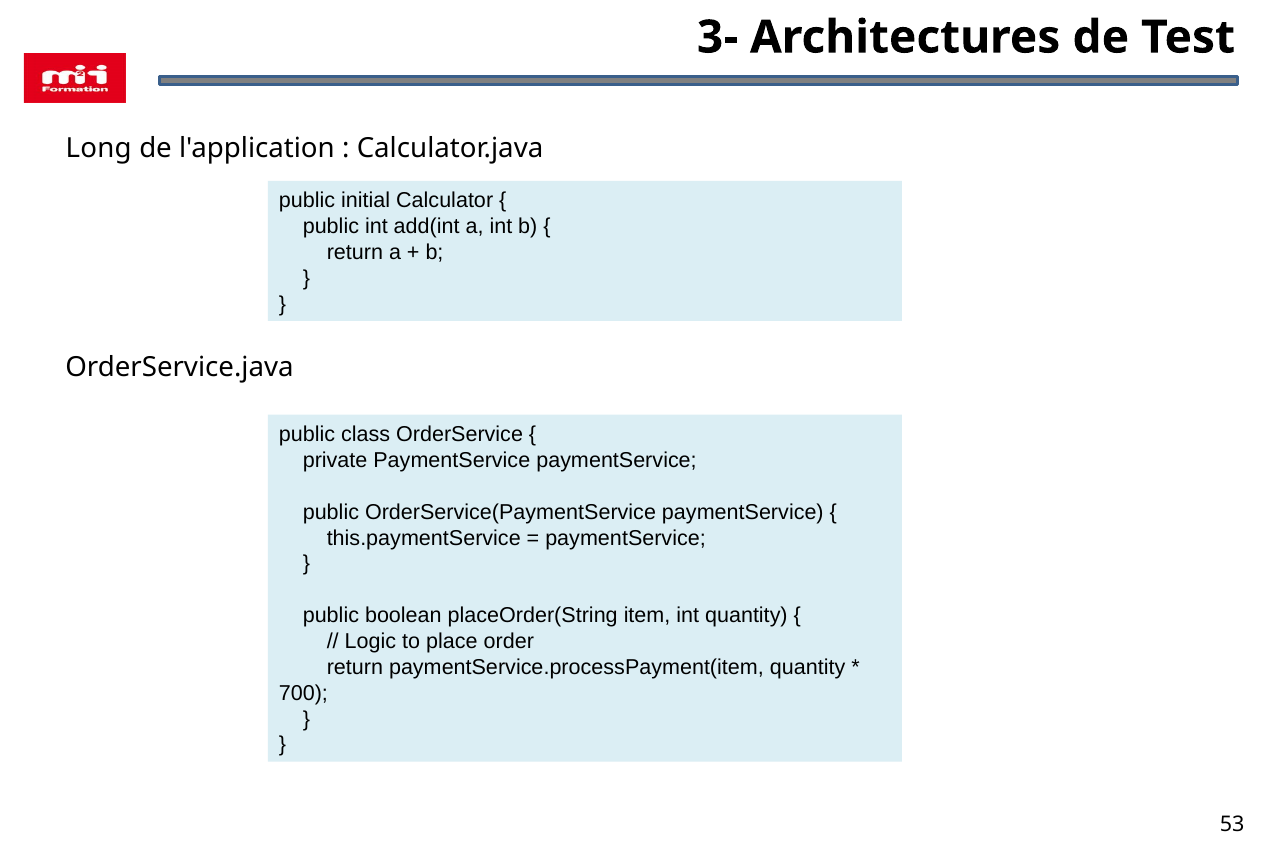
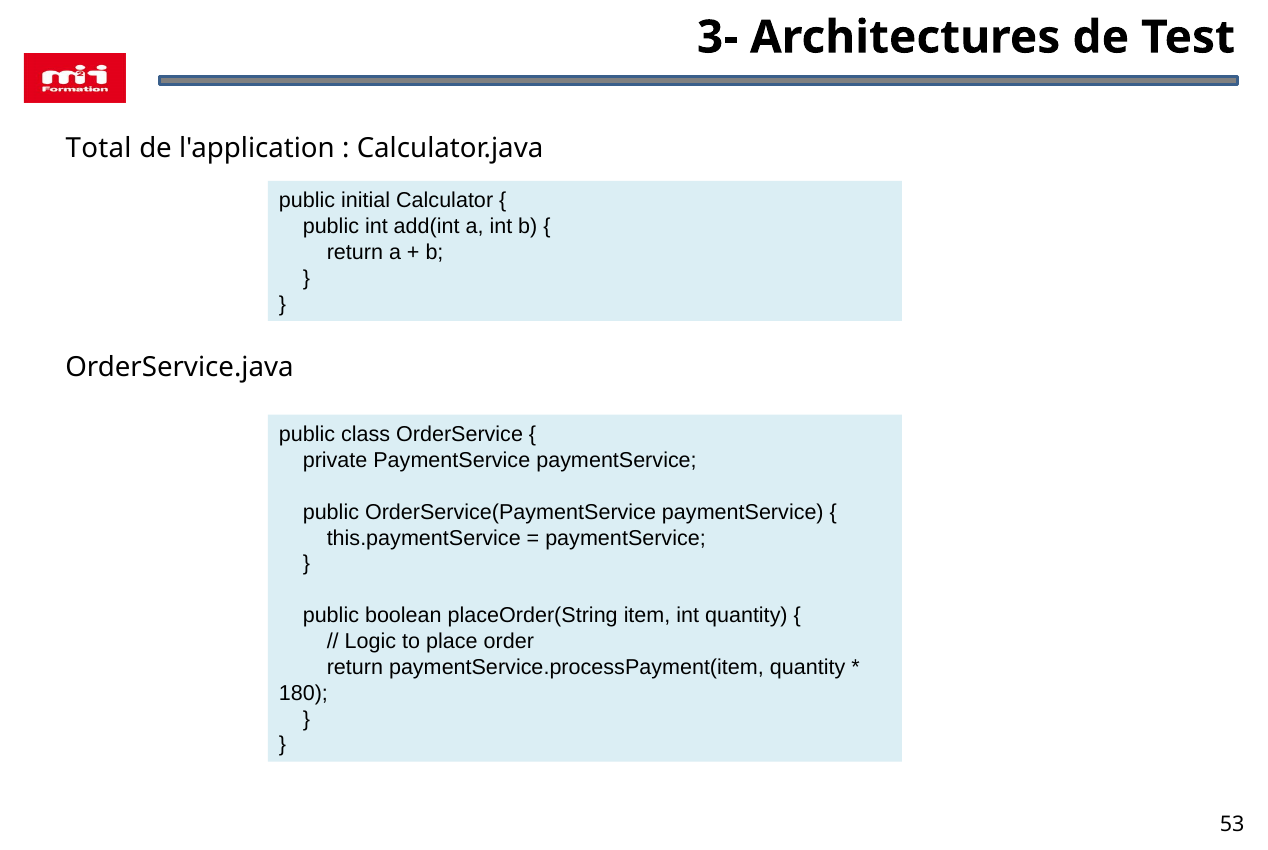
Long: Long -> Total
700: 700 -> 180
